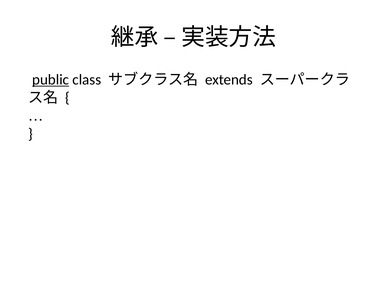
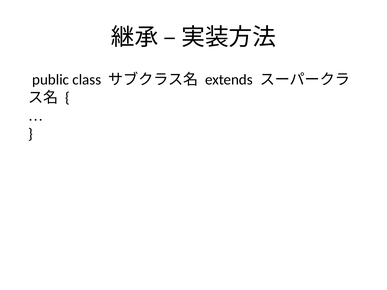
public underline: present -> none
